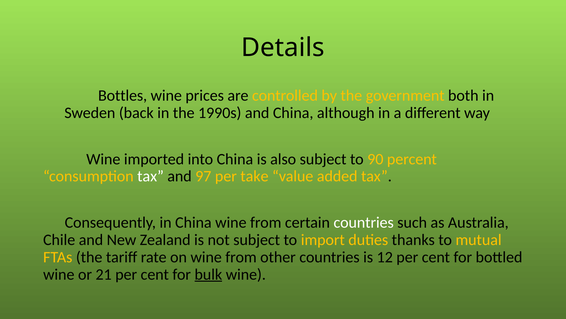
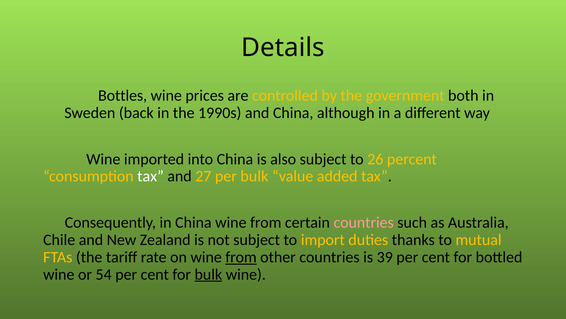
90: 90 -> 26
97: 97 -> 27
per take: take -> bulk
countries at (364, 222) colour: white -> pink
from at (241, 257) underline: none -> present
12: 12 -> 39
21: 21 -> 54
